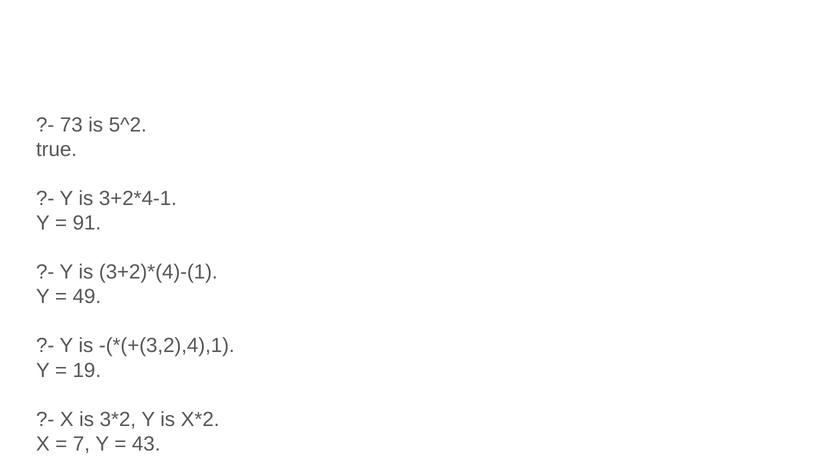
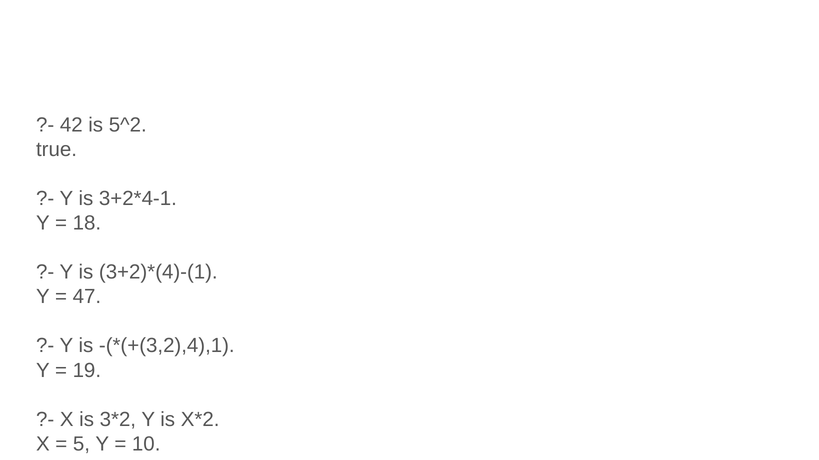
73: 73 -> 42
91: 91 -> 18
49: 49 -> 47
7: 7 -> 5
43: 43 -> 10
